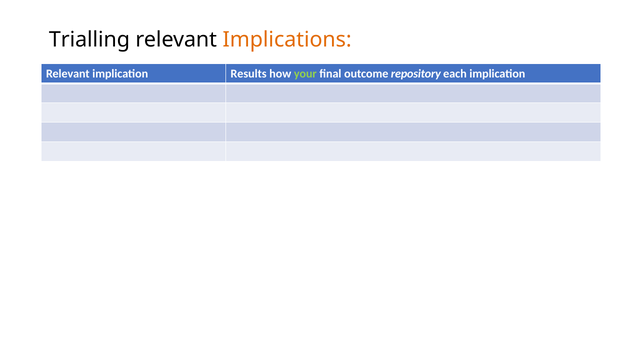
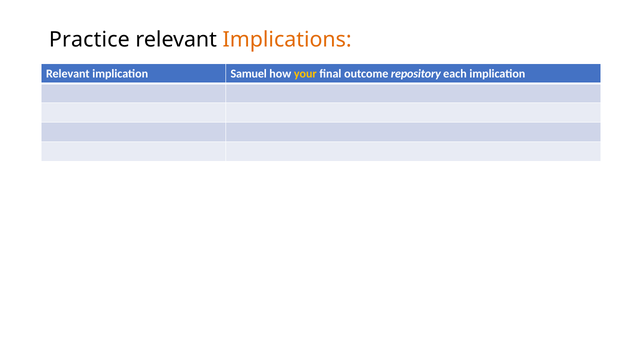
Trialling: Trialling -> Practice
Results: Results -> Samuel
your colour: light green -> yellow
